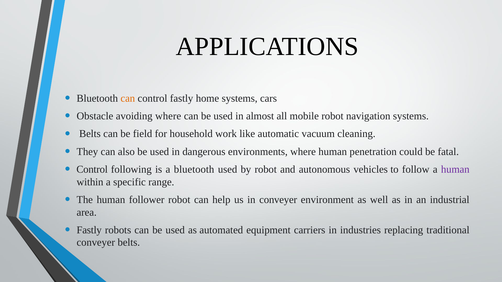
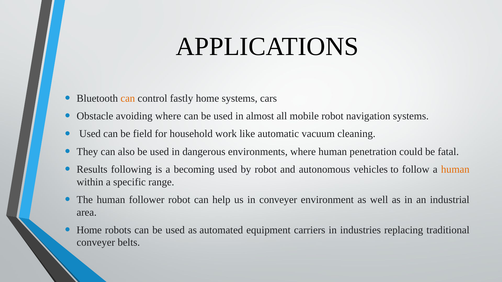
Belts at (90, 134): Belts -> Used
Control at (92, 170): Control -> Results
a bluetooth: bluetooth -> becoming
human at (455, 170) colour: purple -> orange
Fastly at (89, 230): Fastly -> Home
